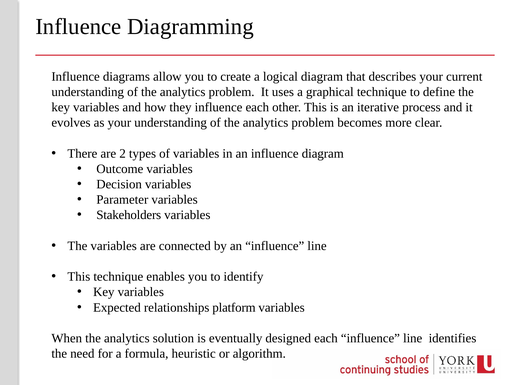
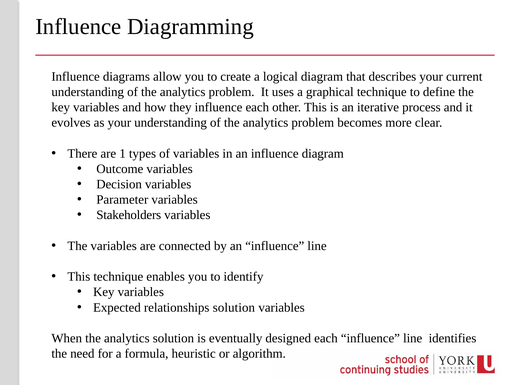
2: 2 -> 1
relationships platform: platform -> solution
